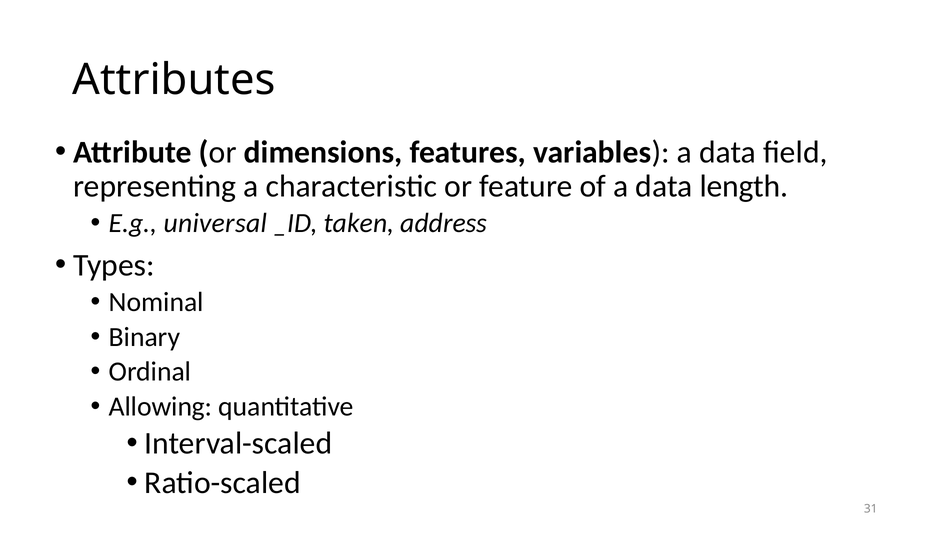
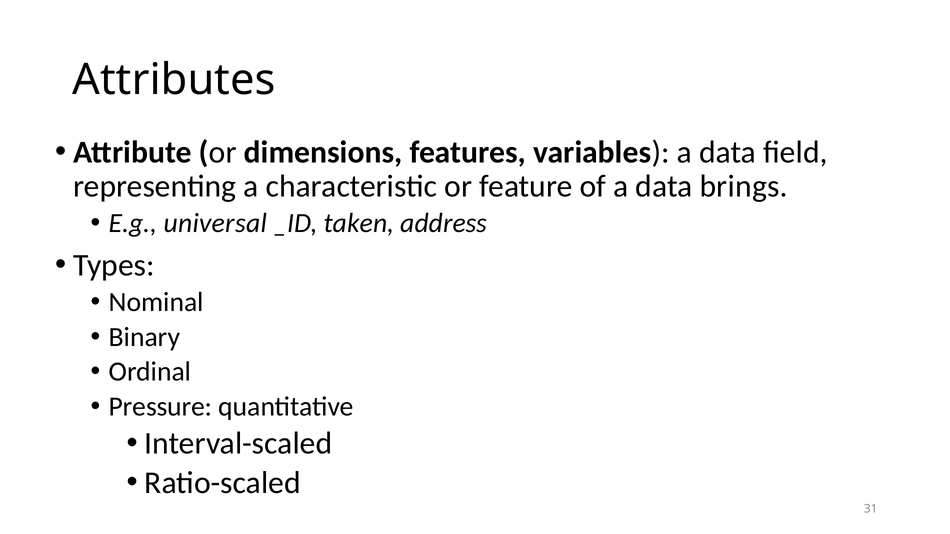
length: length -> brings
Allowing: Allowing -> Pressure
